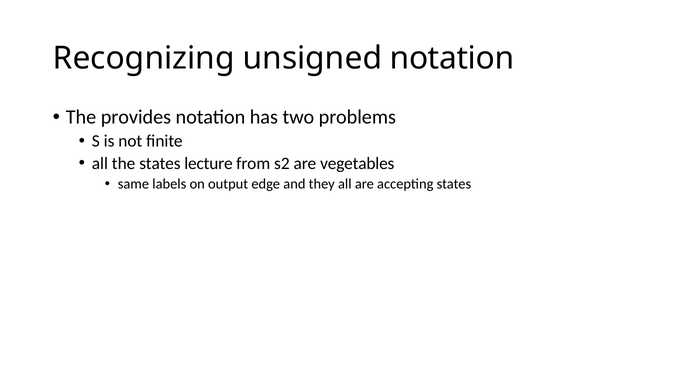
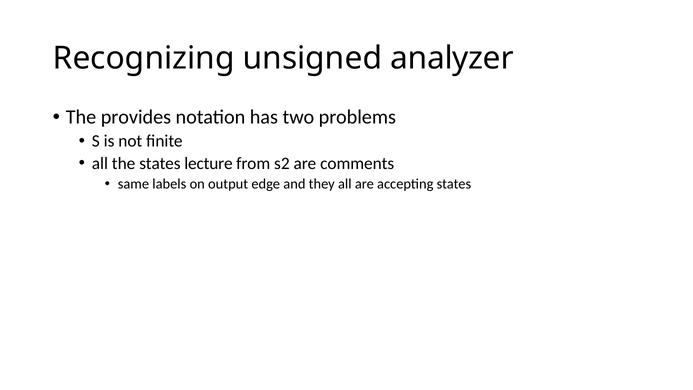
unsigned notation: notation -> analyzer
vegetables: vegetables -> comments
